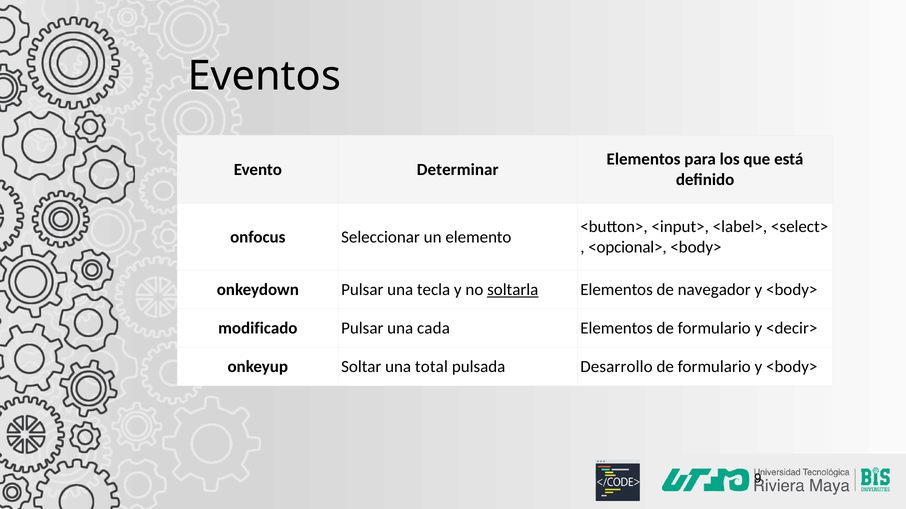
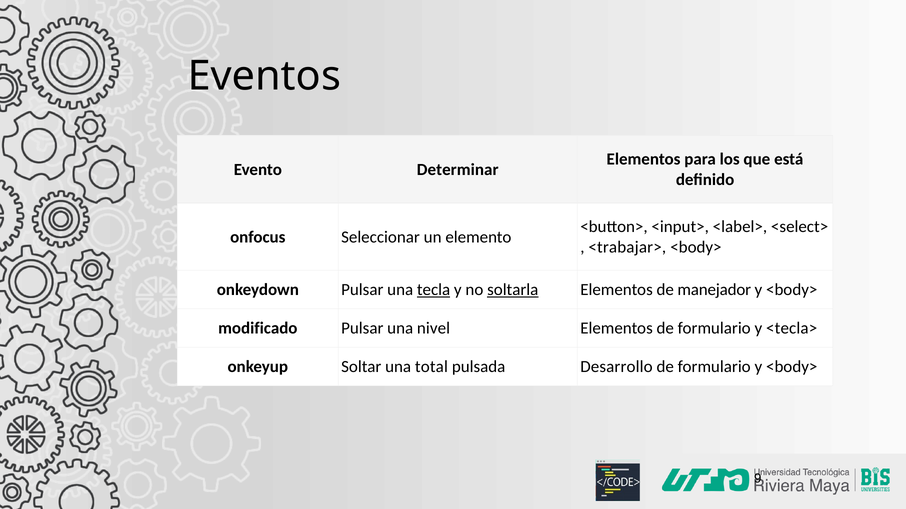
<opcional>: <opcional> -> <trabajar>
tecla underline: none -> present
navegador: navegador -> manejador
cada: cada -> nivel
<decir>: <decir> -> <tecla>
